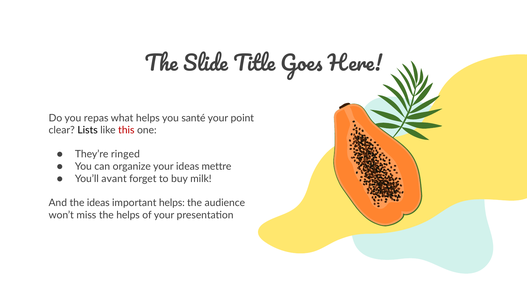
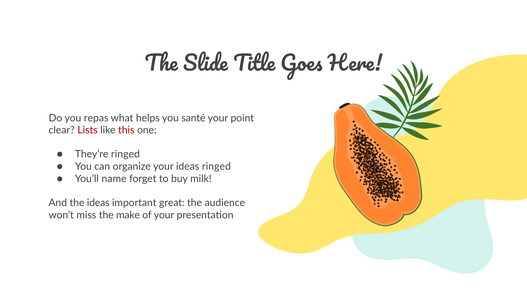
Lists colour: black -> red
ideas mettre: mettre -> ringed
avant: avant -> name
important helps: helps -> great
the helps: helps -> make
